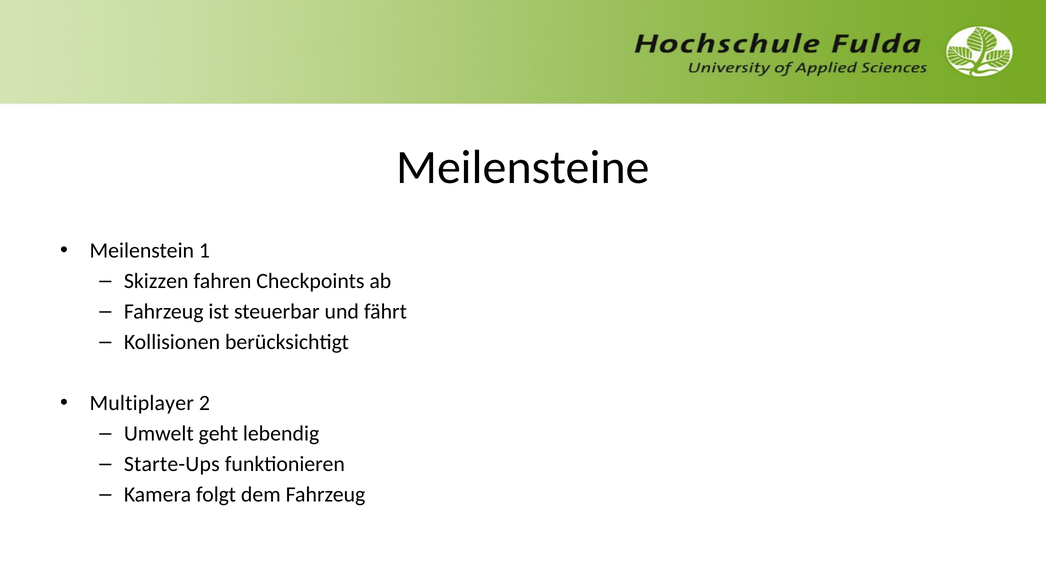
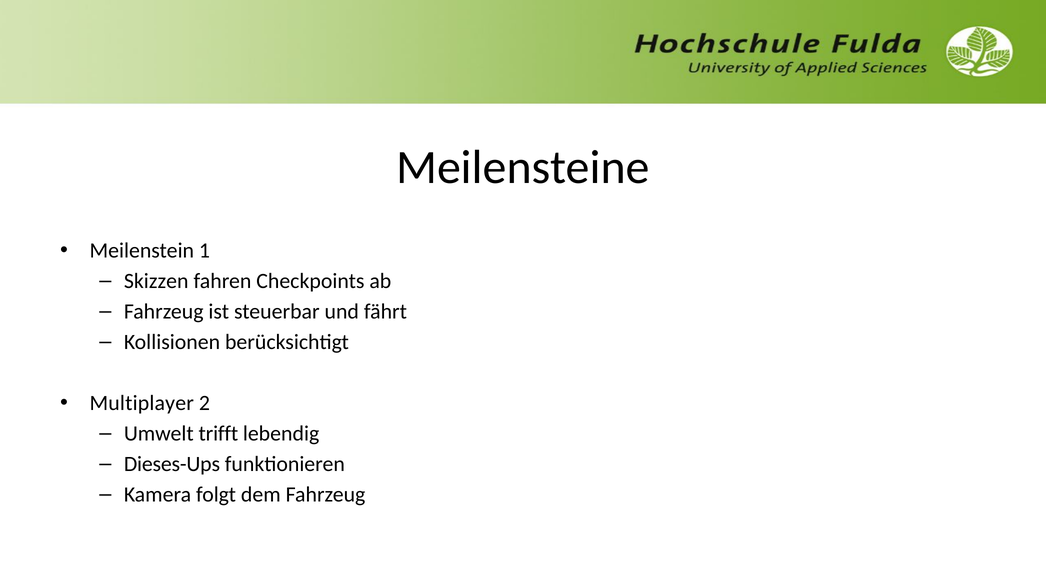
geht: geht -> trifft
Starte-Ups: Starte-Ups -> Dieses-Ups
